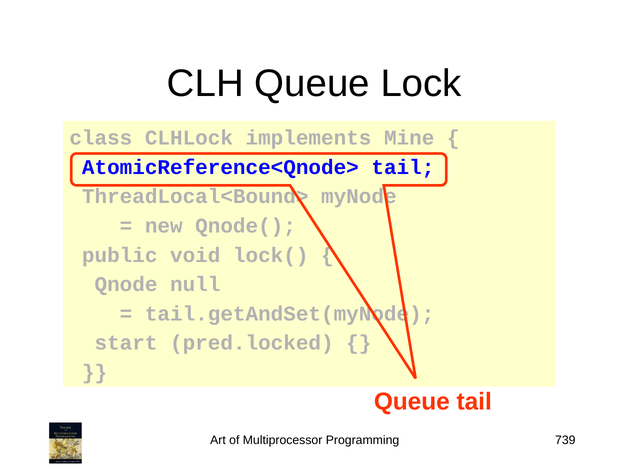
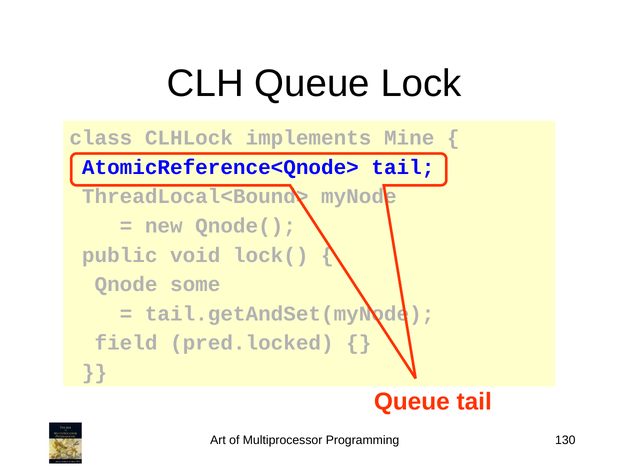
null: null -> some
start: start -> field
739: 739 -> 130
